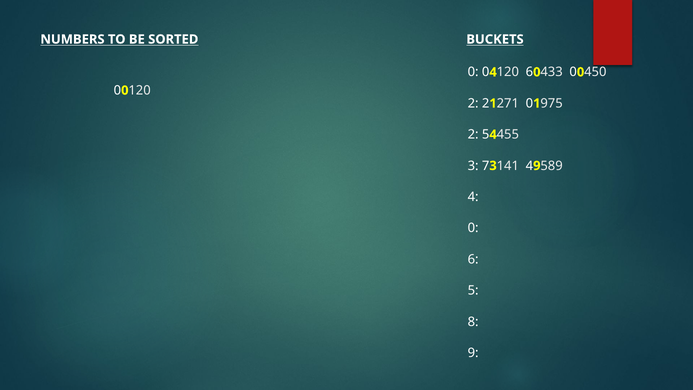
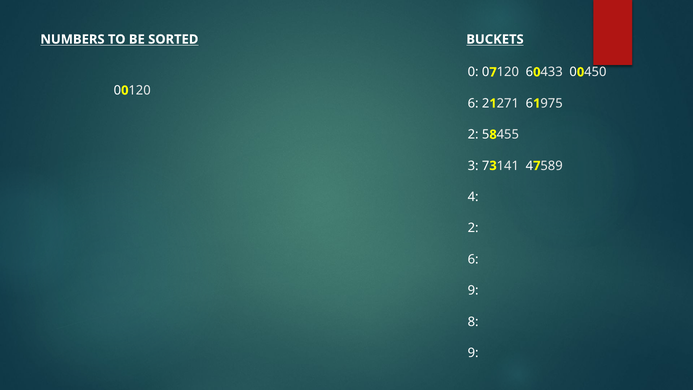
0 4: 4 -> 7
2 at (473, 103): 2 -> 6
0 at (529, 103): 0 -> 6
5 4: 4 -> 8
4 9: 9 -> 7
0 at (473, 228): 0 -> 2
5 at (473, 290): 5 -> 9
